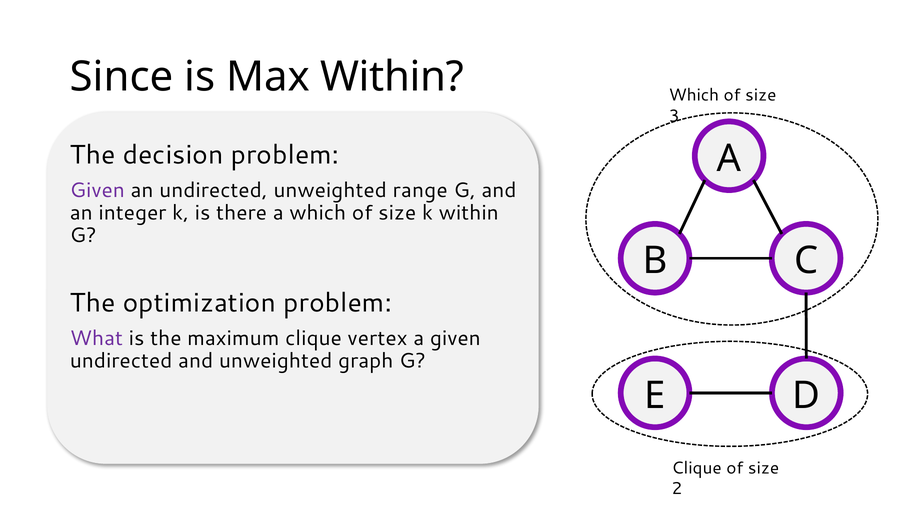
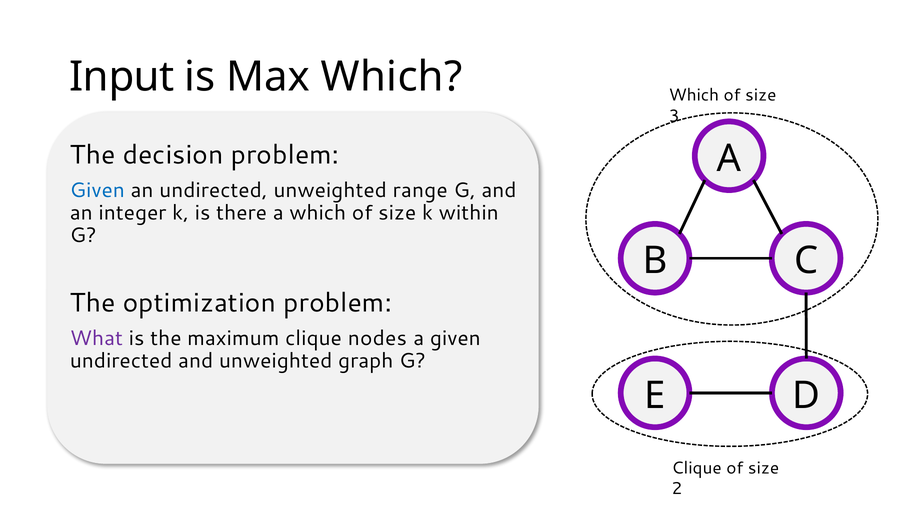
Since: Since -> Input
Max Within: Within -> Which
Given at (97, 190) colour: purple -> blue
vertex: vertex -> nodes
